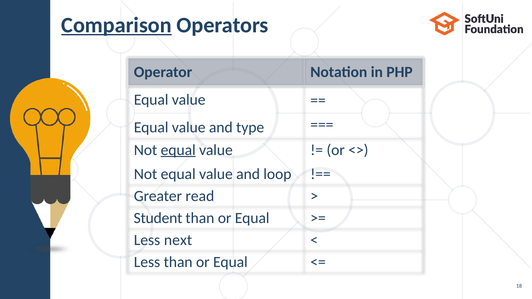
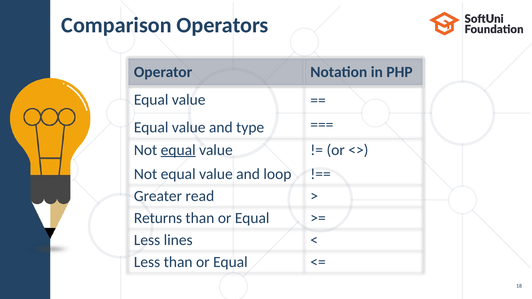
Comparison underline: present -> none
Student: Student -> Returns
next: next -> lines
